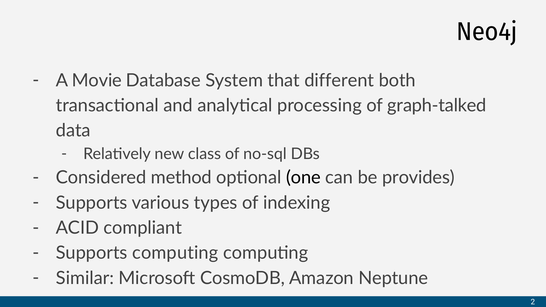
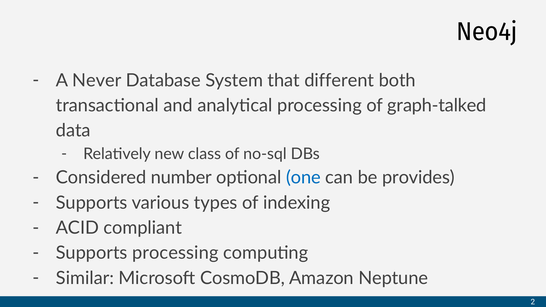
Movie: Movie -> Never
method: method -> number
one colour: black -> blue
Supports computing: computing -> processing
